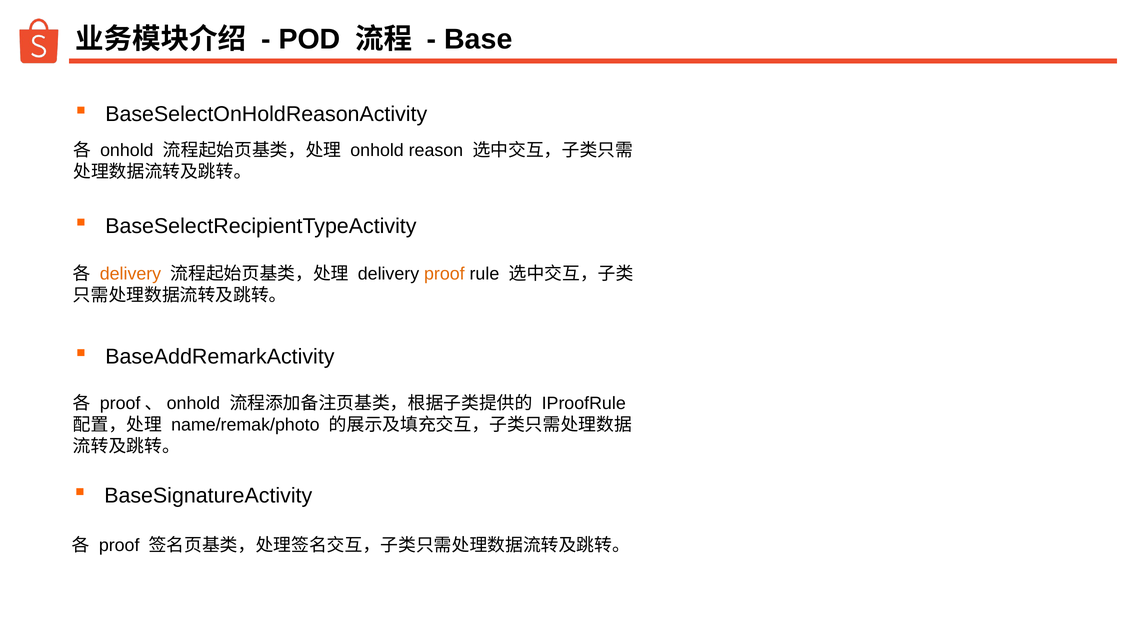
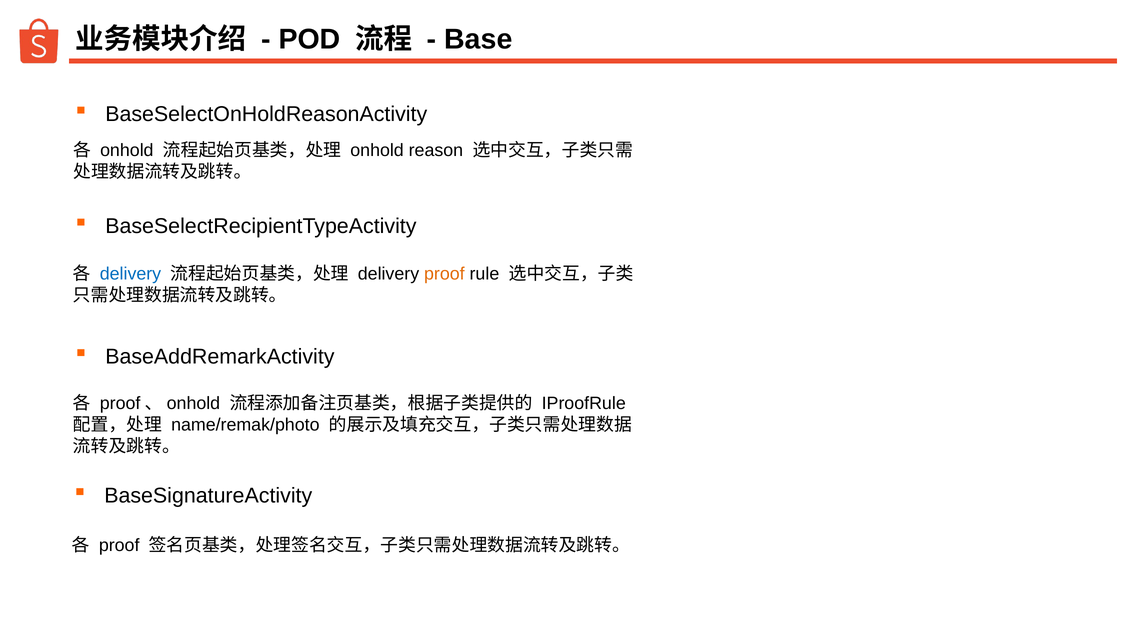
delivery at (130, 274) colour: orange -> blue
